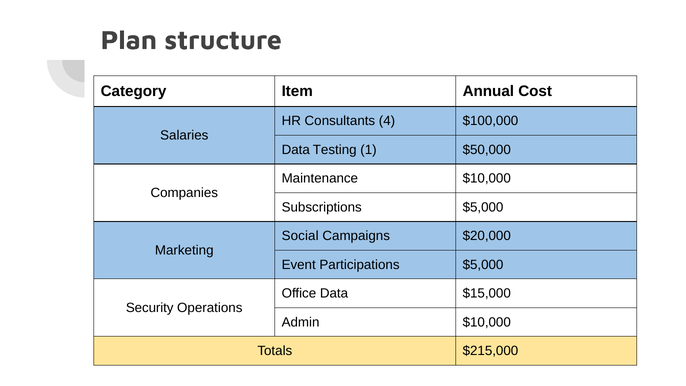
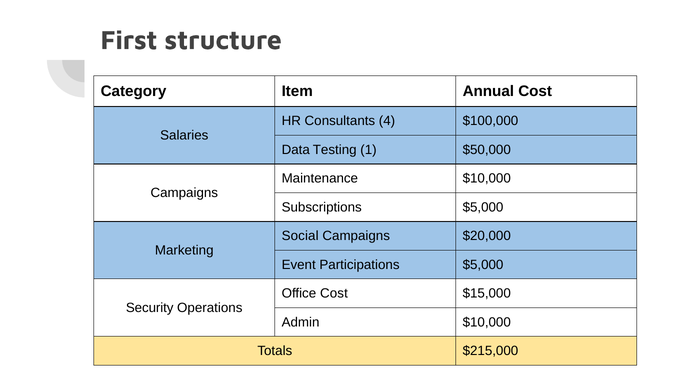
Plan: Plan -> First
Companies at (184, 193): Companies -> Campaigns
Office Data: Data -> Cost
